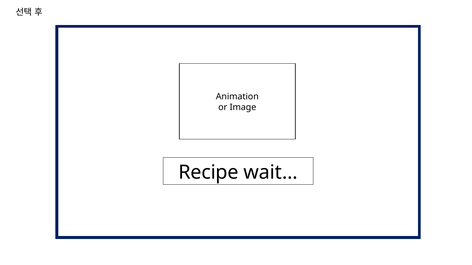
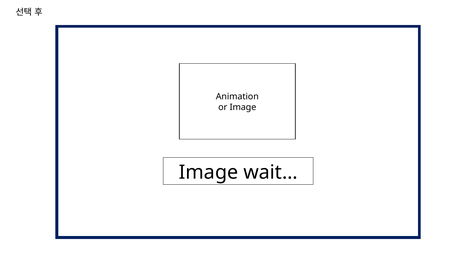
Recipe at (209, 173): Recipe -> Image
